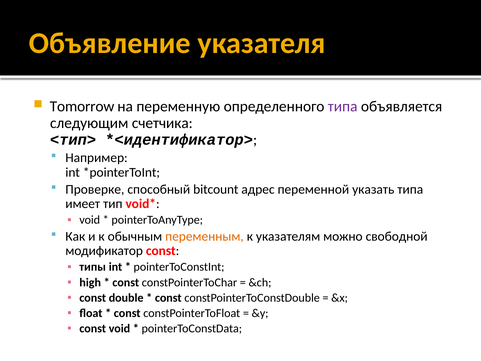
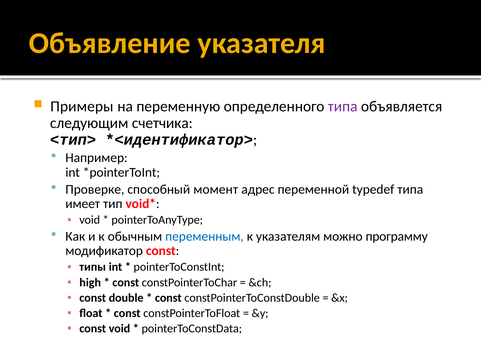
Tomorrow: Tomorrow -> Примеры
bitcount: bitcount -> момент
указать: указать -> typedef
переменным colour: orange -> blue
свободной: свободной -> программу
